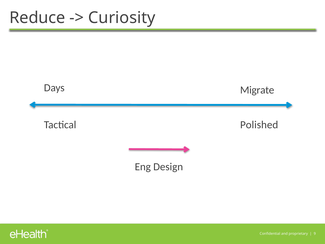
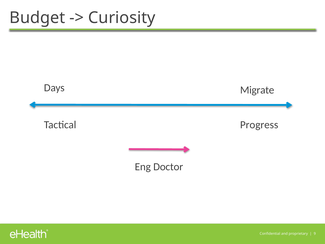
Reduce: Reduce -> Budget
Polished: Polished -> Progress
Design: Design -> Doctor
